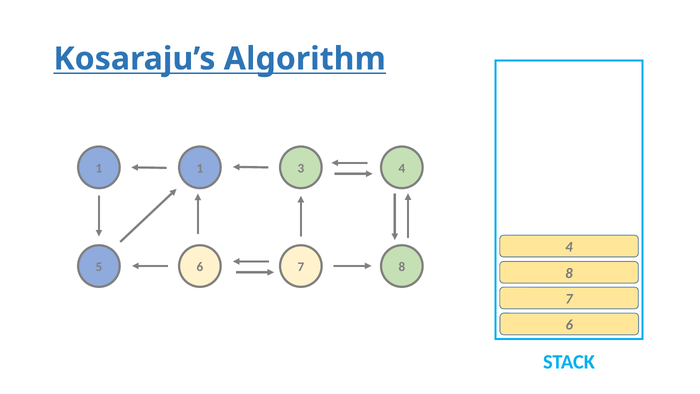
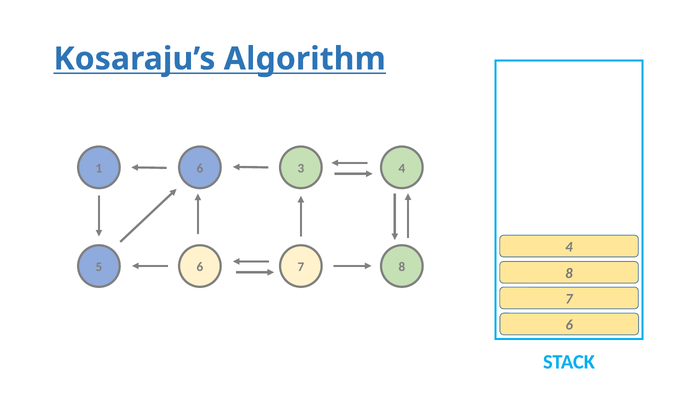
1 1: 1 -> 6
